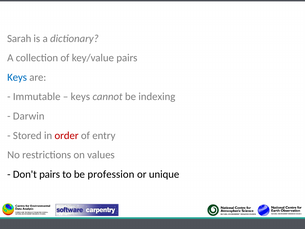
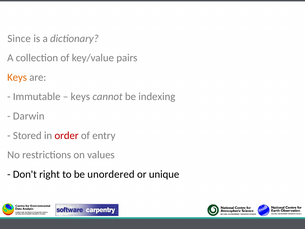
Sarah: Sarah -> Since
Keys at (17, 77) colour: blue -> orange
Don't pairs: pairs -> right
profession: profession -> unordered
